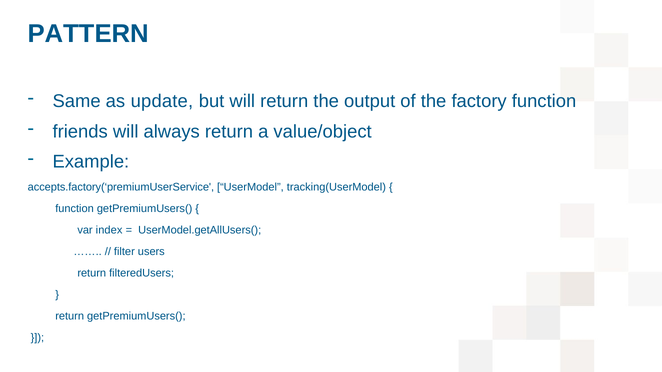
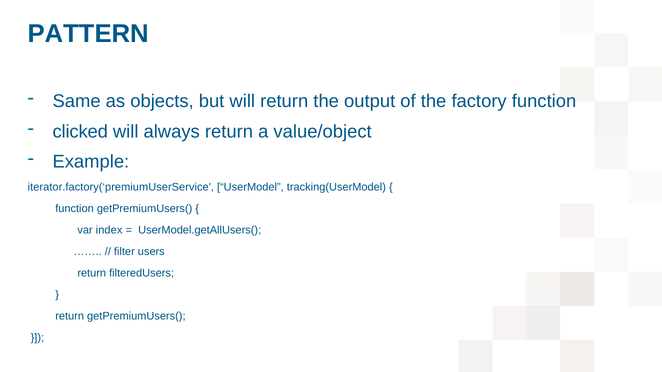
update: update -> objects
friends: friends -> clicked
accepts.factory(‘premiumUserService: accepts.factory(‘premiumUserService -> iterator.factory(‘premiumUserService
